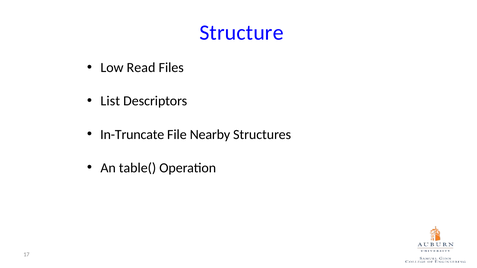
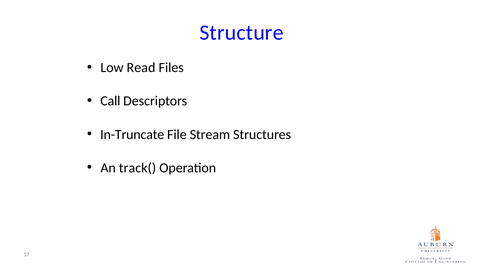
List: List -> Call
Nearby: Nearby -> Stream
table(: table( -> track(
